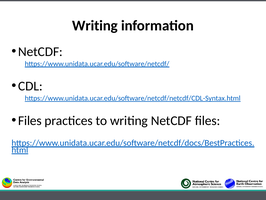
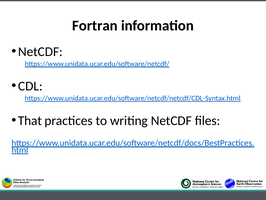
Writing at (95, 26): Writing -> Fortran
Files at (30, 120): Files -> That
